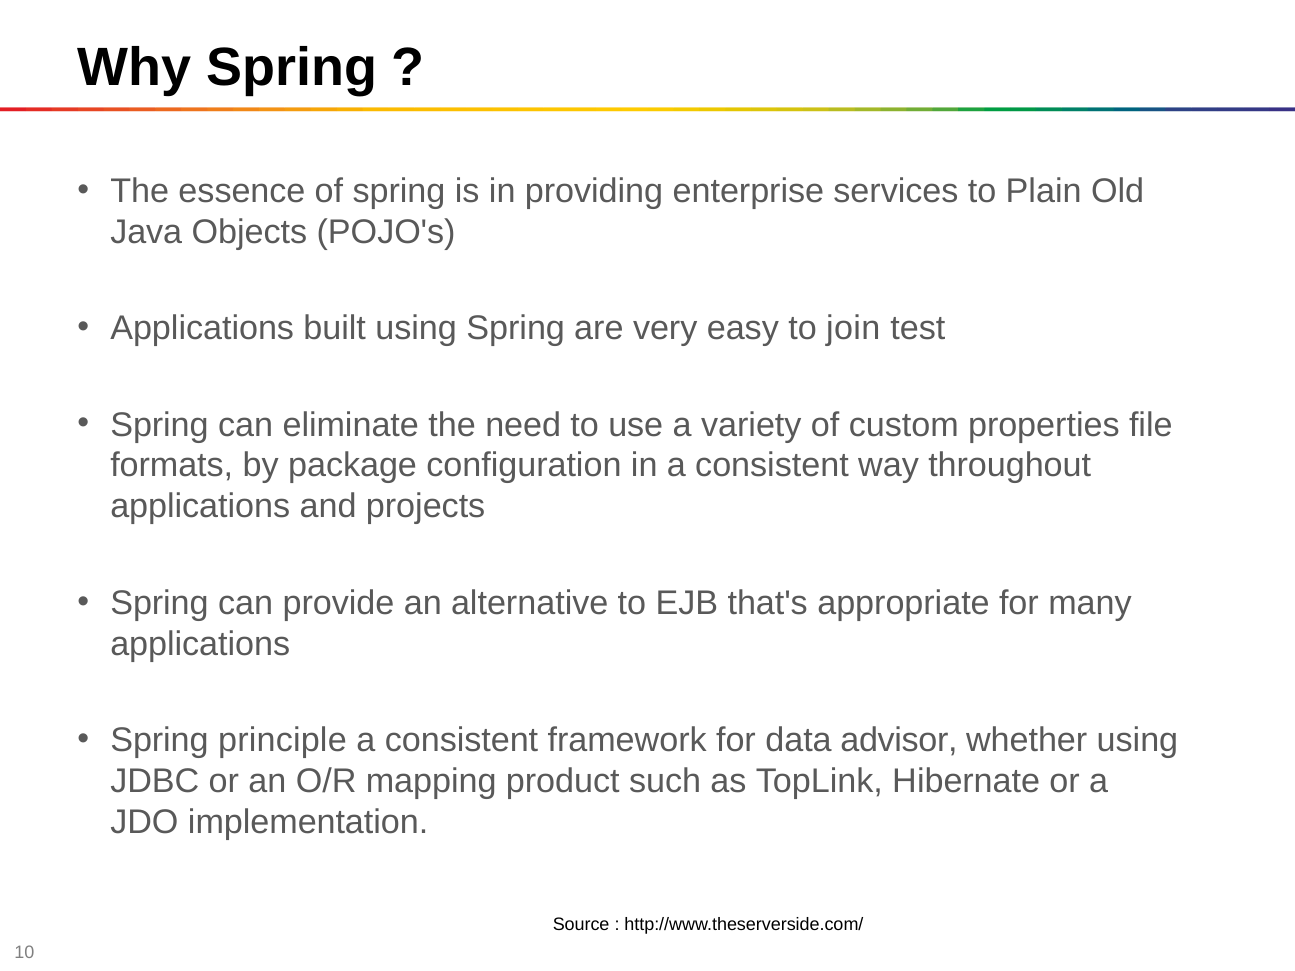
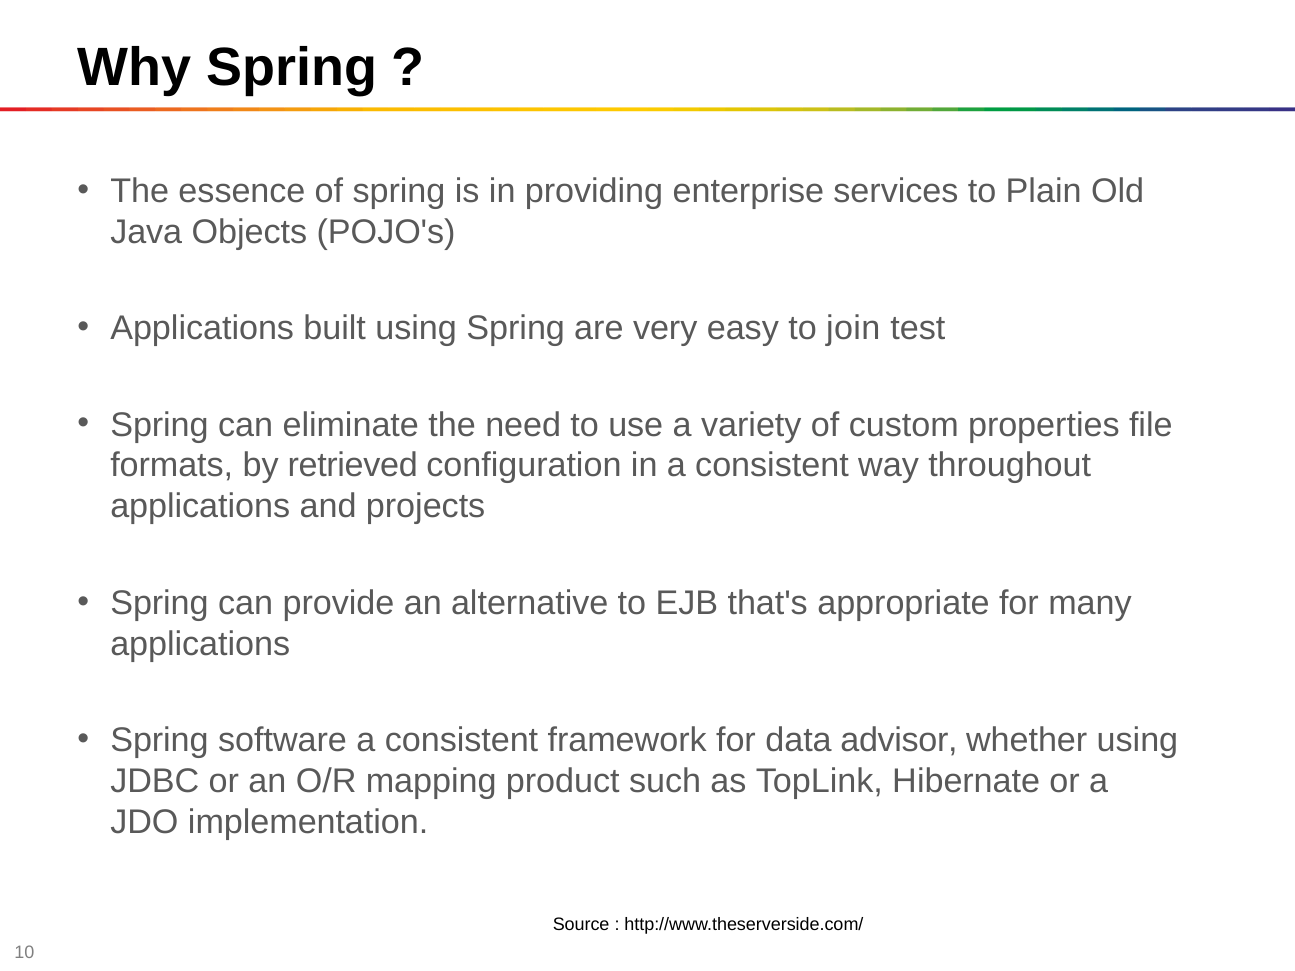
package: package -> retrieved
principle: principle -> software
